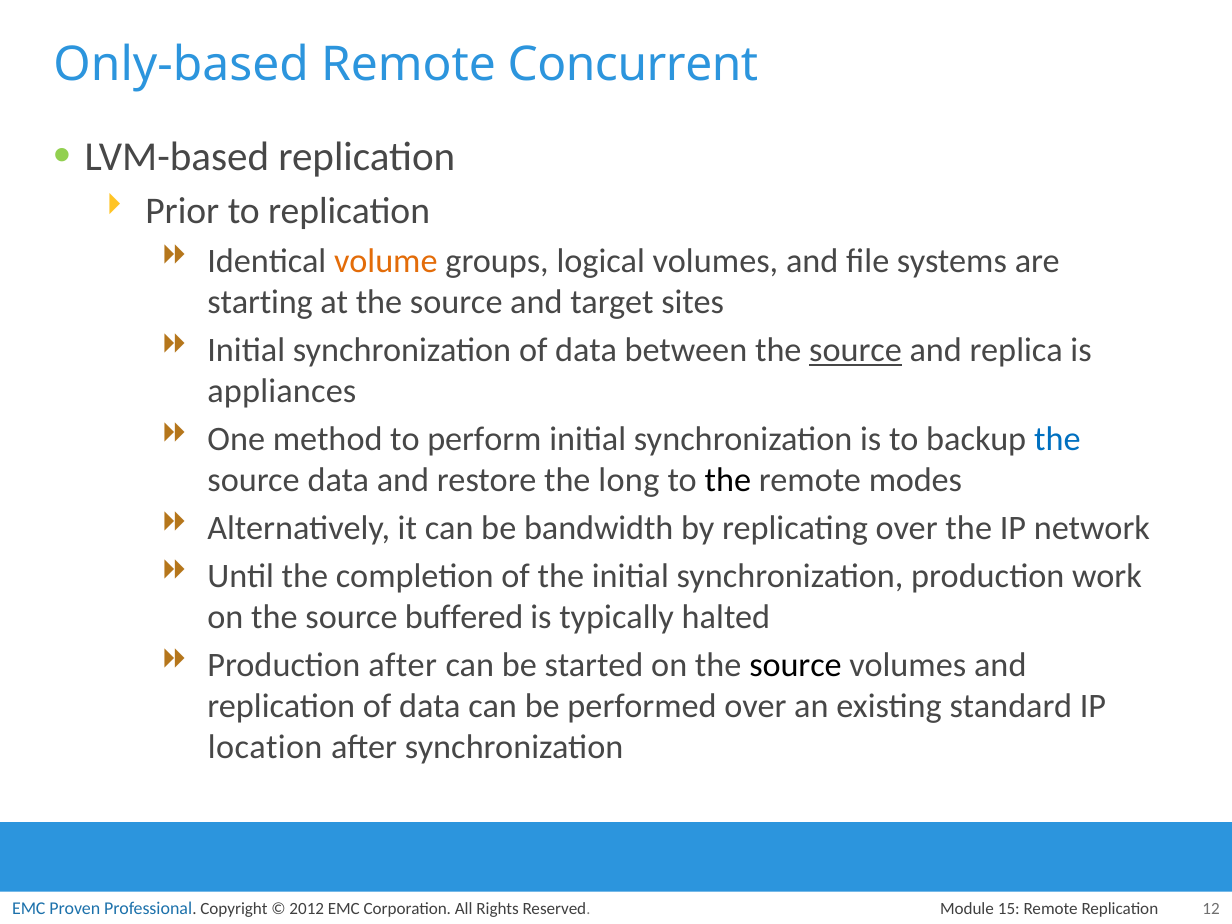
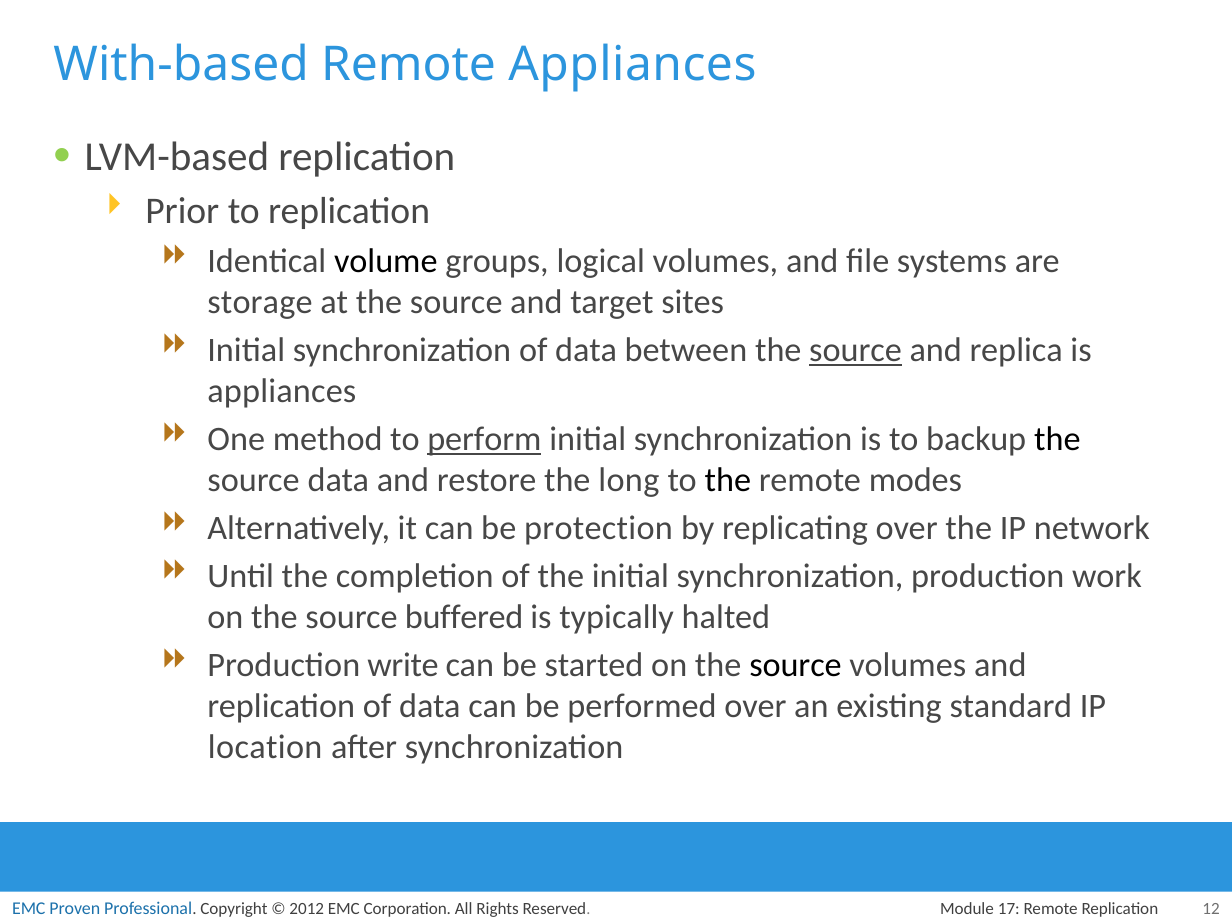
Only-based: Only-based -> With-based
Remote Concurrent: Concurrent -> Appliances
volume colour: orange -> black
starting: starting -> storage
perform underline: none -> present
the at (1057, 439) colour: blue -> black
bandwidth: bandwidth -> protection
Production after: after -> write
15: 15 -> 17
